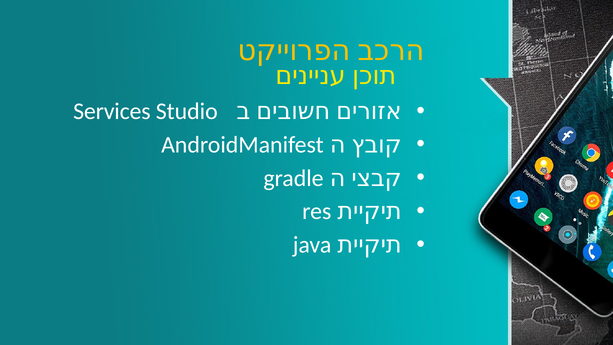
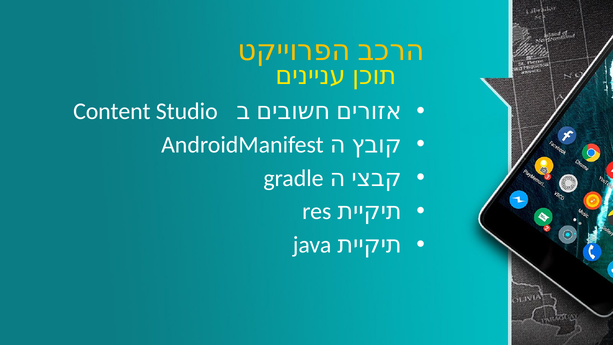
Services: Services -> Content
